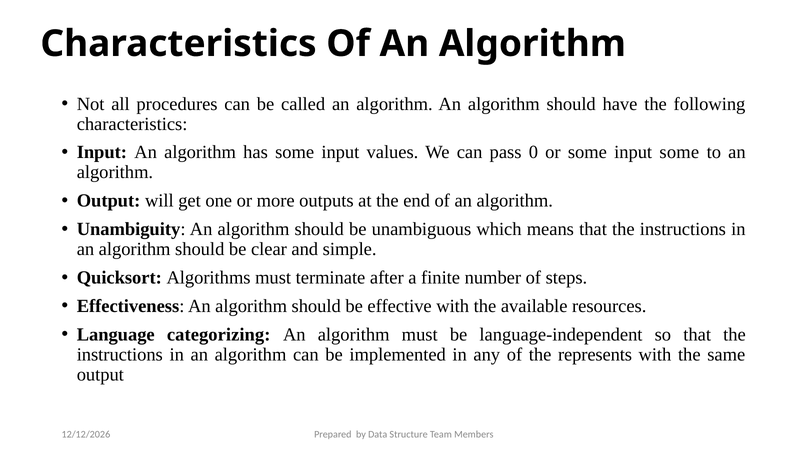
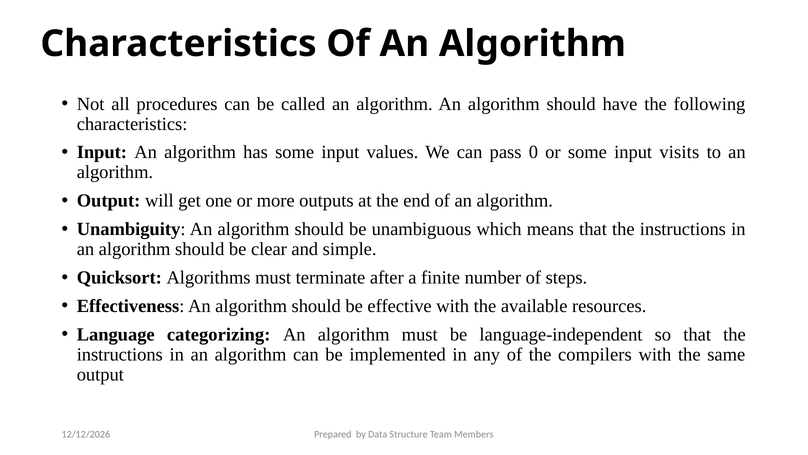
input some: some -> visits
represents: represents -> compilers
